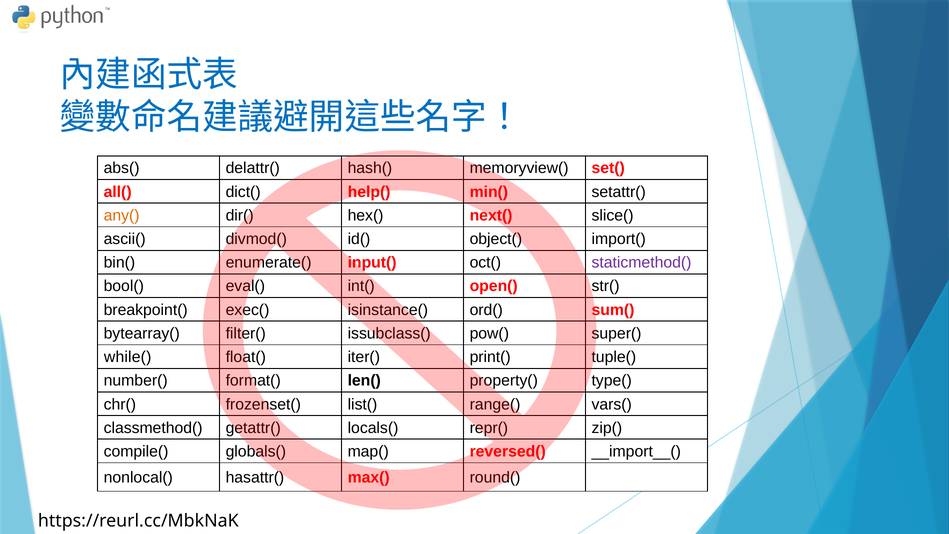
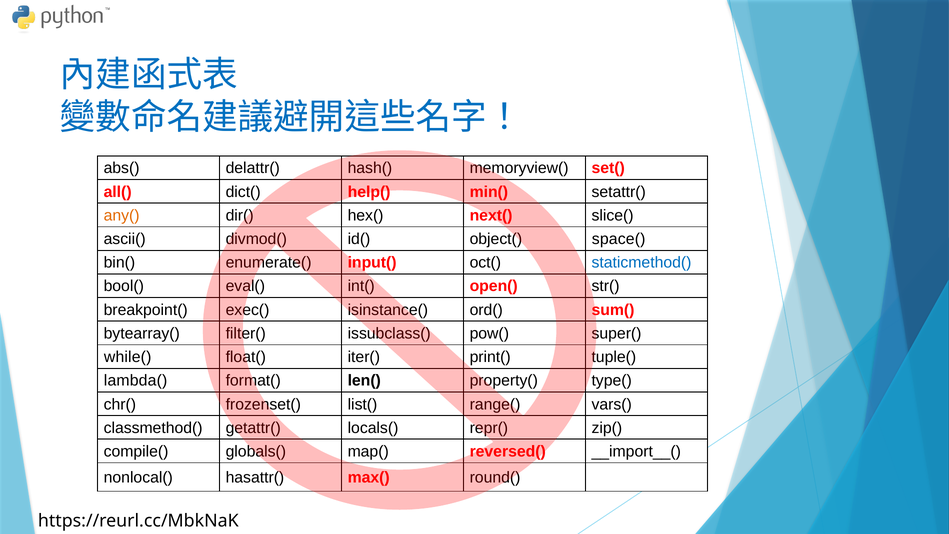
import(: import( -> space(
staticmethod( colour: purple -> blue
number(: number( -> lambda(
